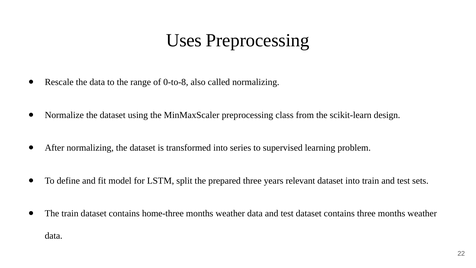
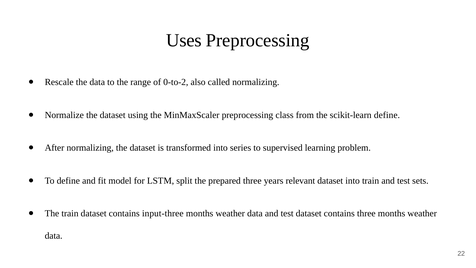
0-to-8: 0-to-8 -> 0-to-2
scikit-learn design: design -> define
home-three: home-three -> input-three
